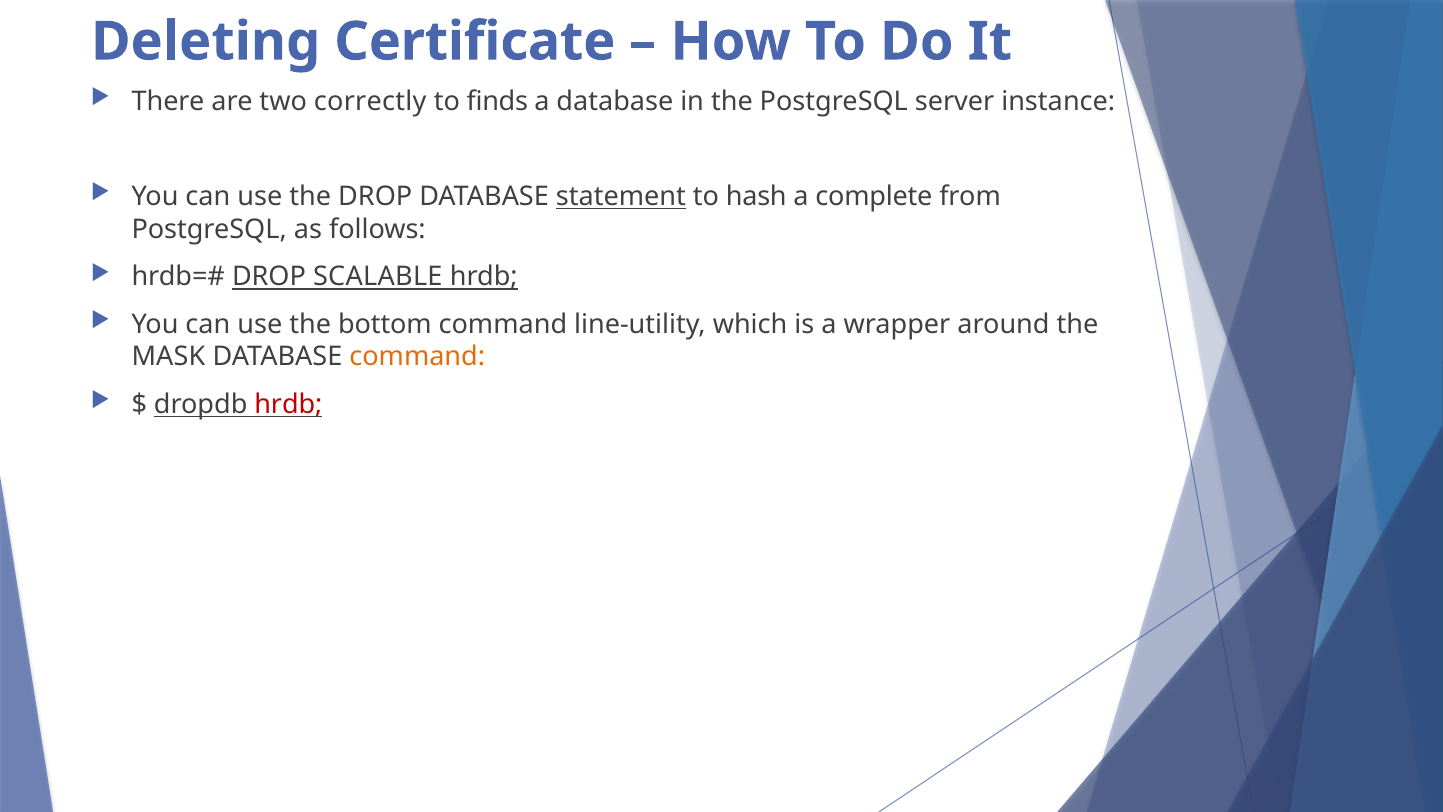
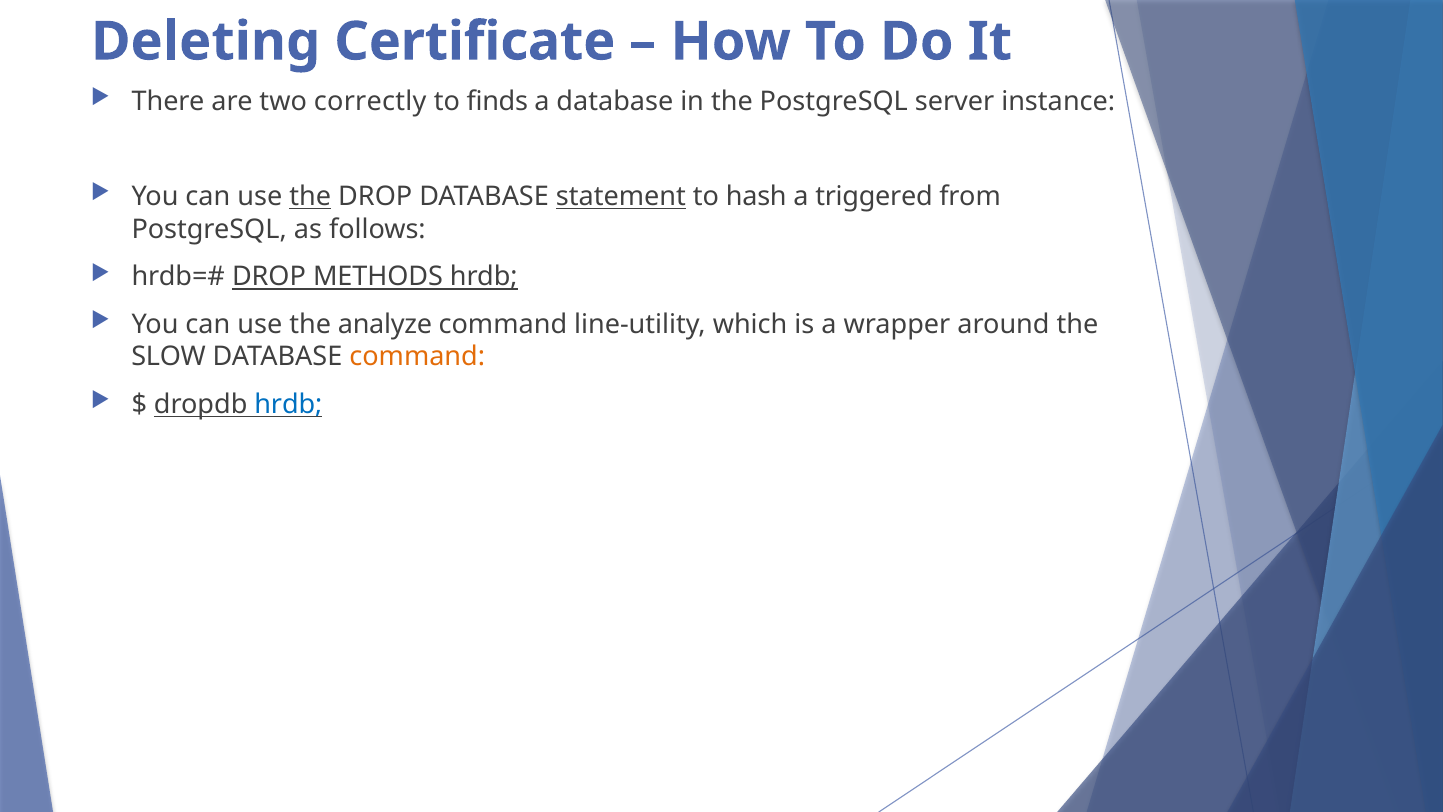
the at (310, 197) underline: none -> present
complete: complete -> triggered
SCALABLE: SCALABLE -> METHODS
bottom: bottom -> analyze
MASK: MASK -> SLOW
hrdb at (288, 404) colour: red -> blue
